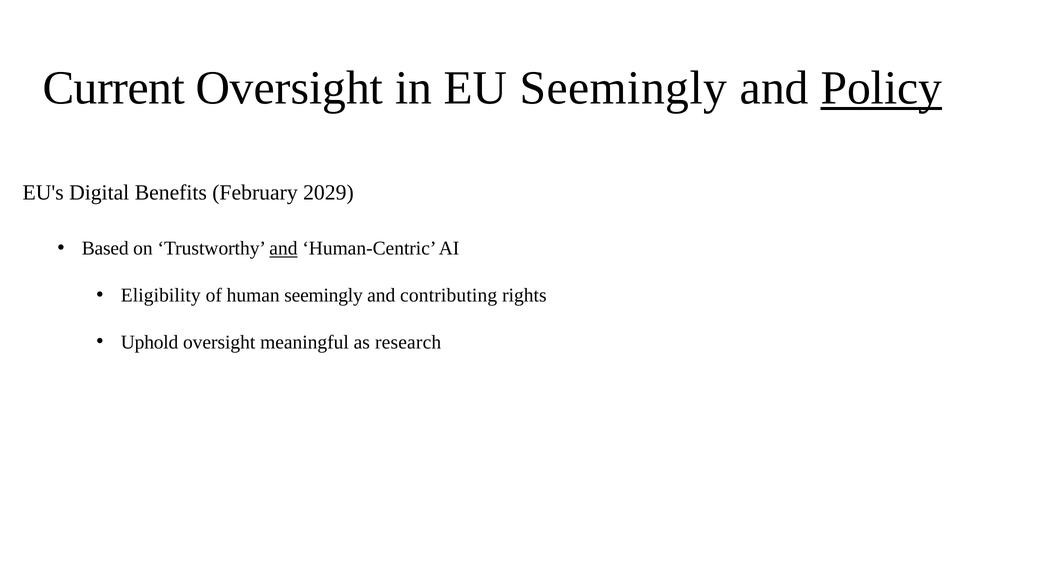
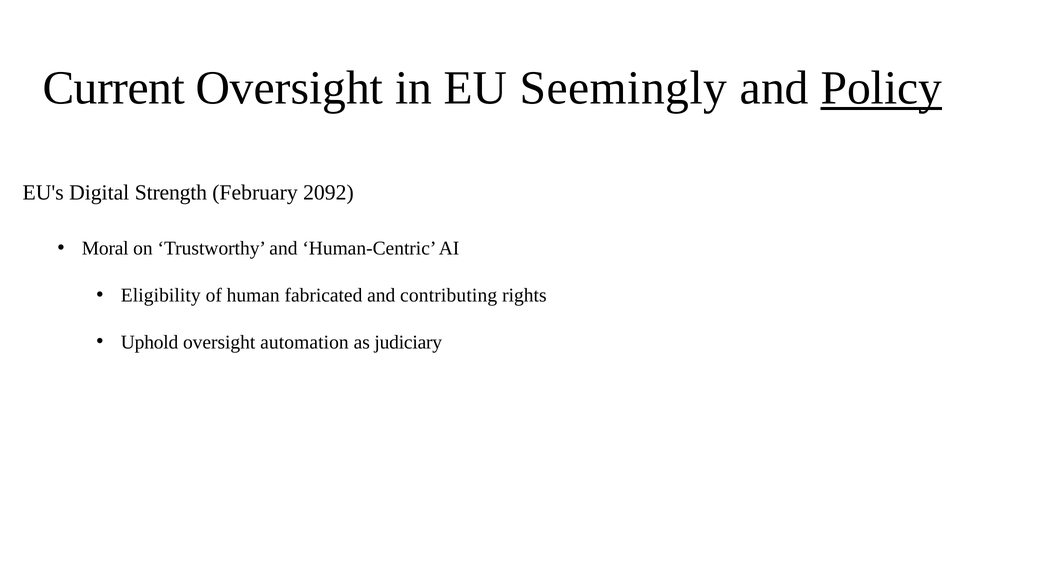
Benefits: Benefits -> Strength
2029: 2029 -> 2092
Based: Based -> Moral
and at (283, 248) underline: present -> none
human seemingly: seemingly -> fabricated
meaningful: meaningful -> automation
research: research -> judiciary
